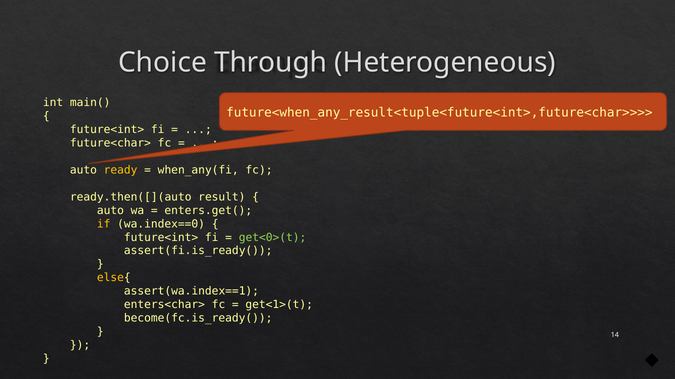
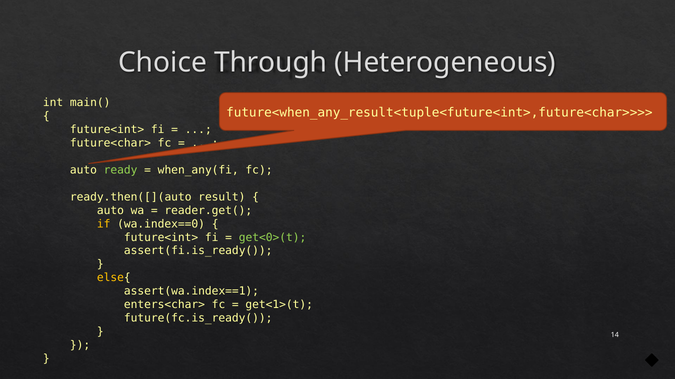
ready colour: yellow -> light green
enters.get(: enters.get( -> reader.get(
become(fc.is_ready(: become(fc.is_ready( -> future(fc.is_ready(
